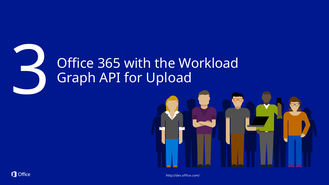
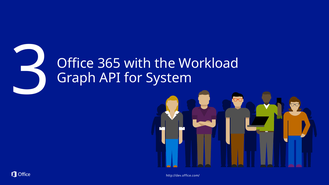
Upload: Upload -> System
